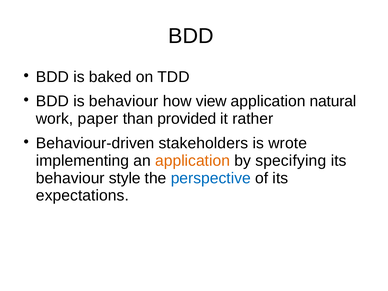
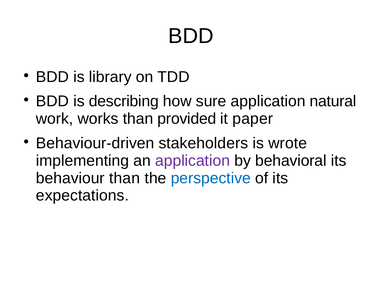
baked: baked -> library
is behaviour: behaviour -> describing
view: view -> sure
paper: paper -> works
rather: rather -> paper
application at (193, 161) colour: orange -> purple
specifying: specifying -> behavioral
behaviour style: style -> than
